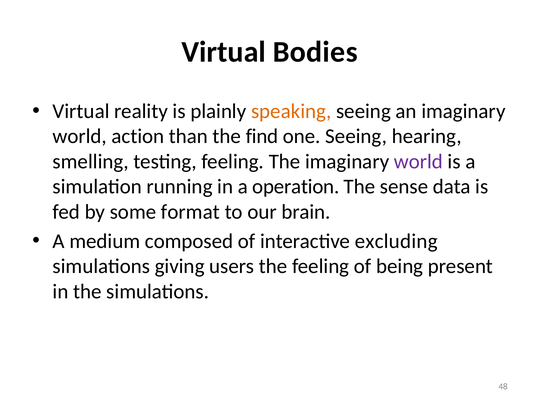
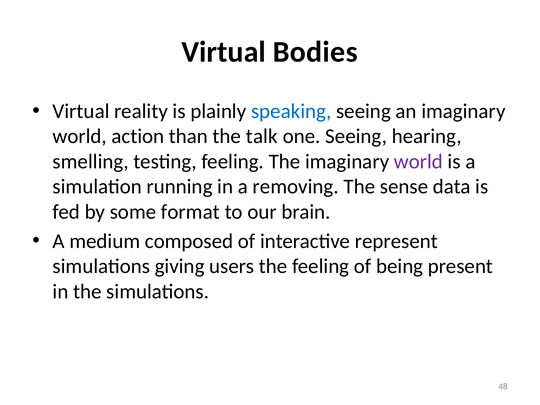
speaking colour: orange -> blue
find: find -> talk
operation: operation -> removing
excluding: excluding -> represent
